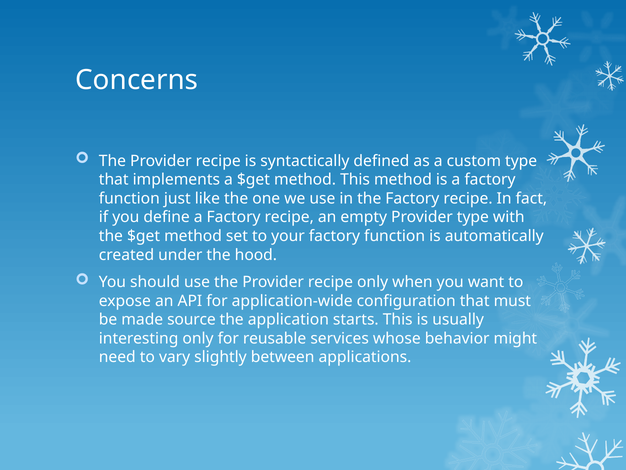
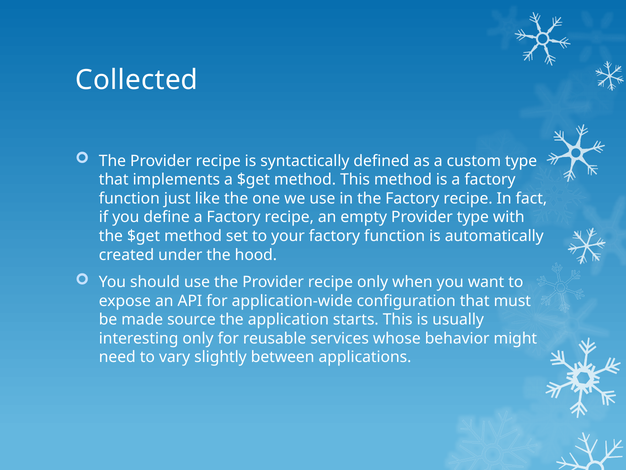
Concerns: Concerns -> Collected
